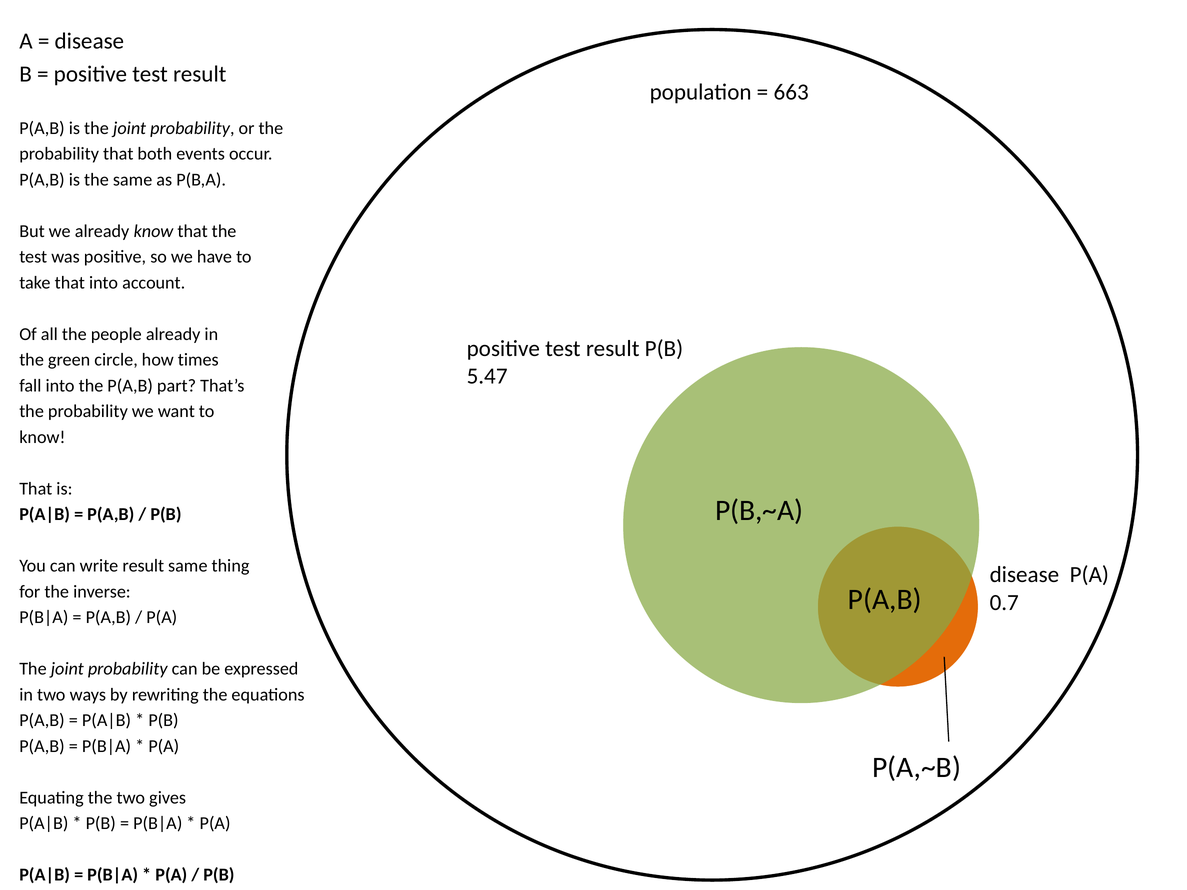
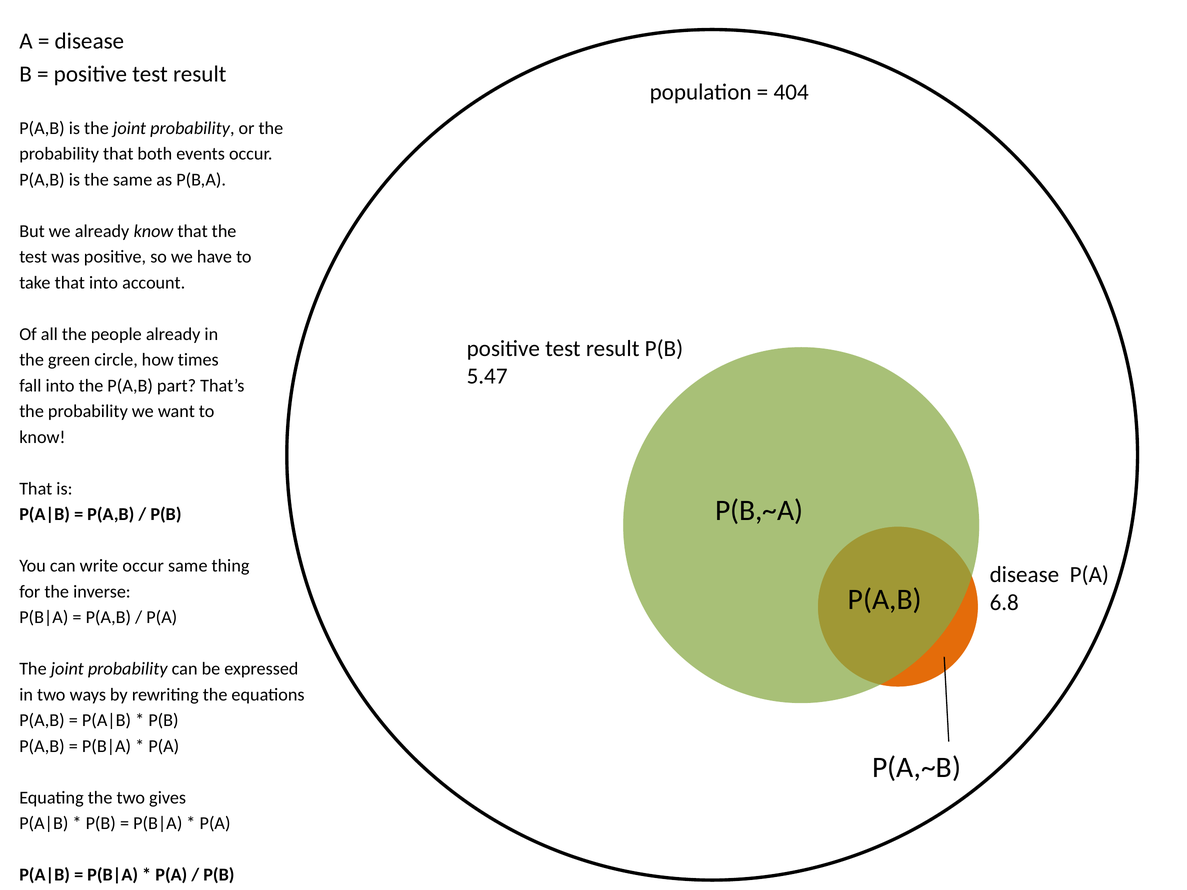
663: 663 -> 404
write result: result -> occur
0.7: 0.7 -> 6.8
